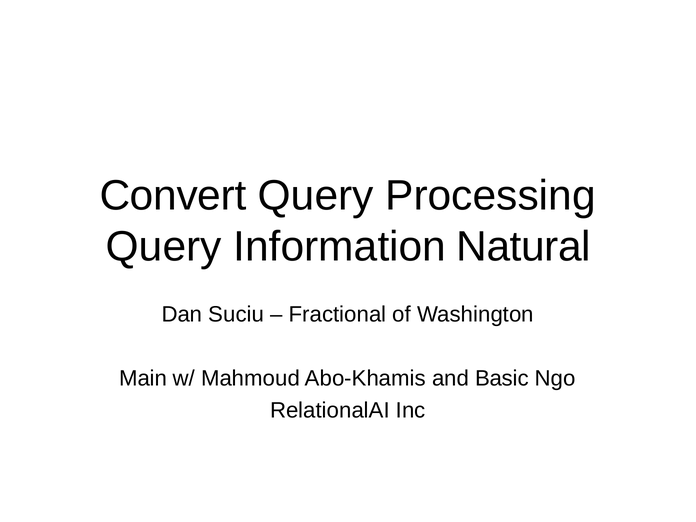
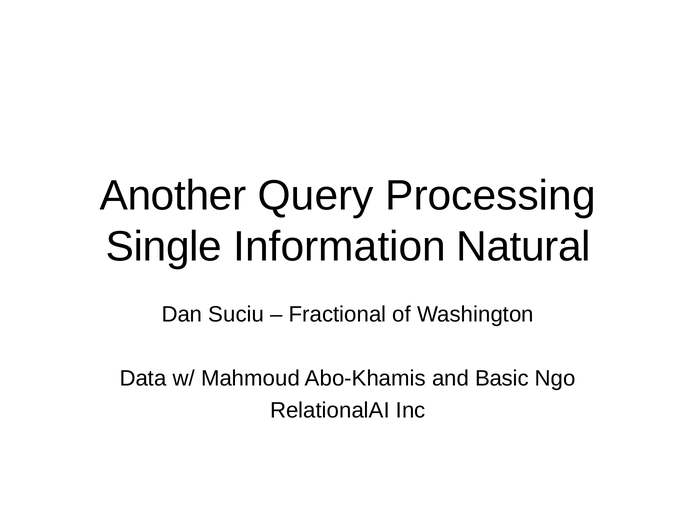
Convert: Convert -> Another
Query at (164, 247): Query -> Single
Main: Main -> Data
